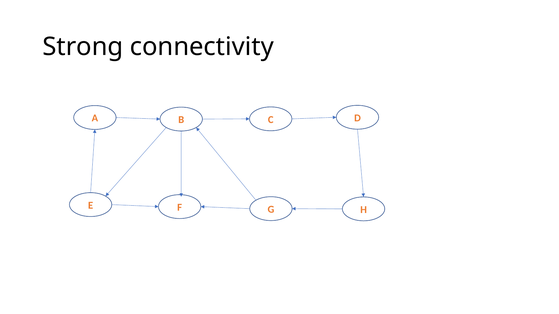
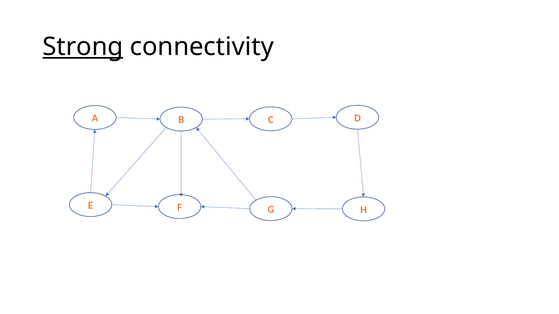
Strong underline: none -> present
